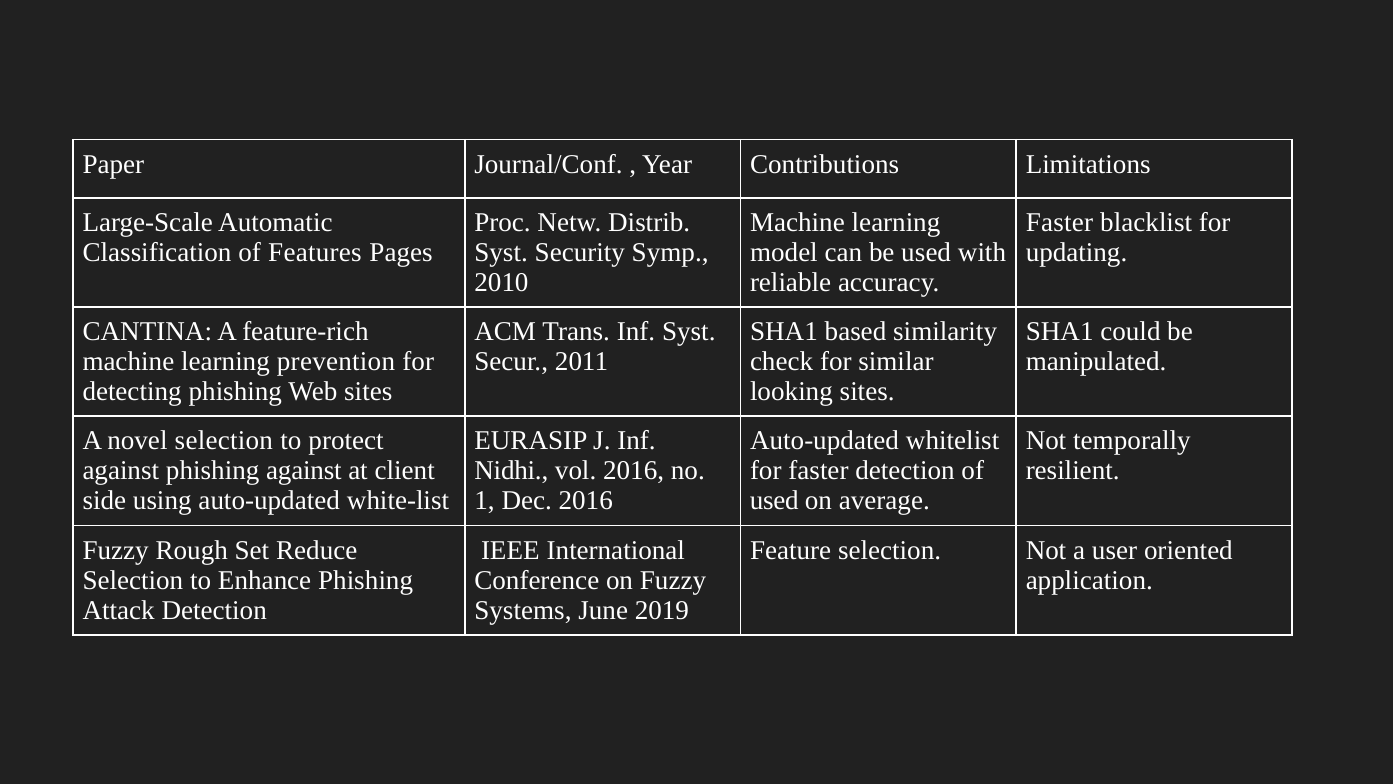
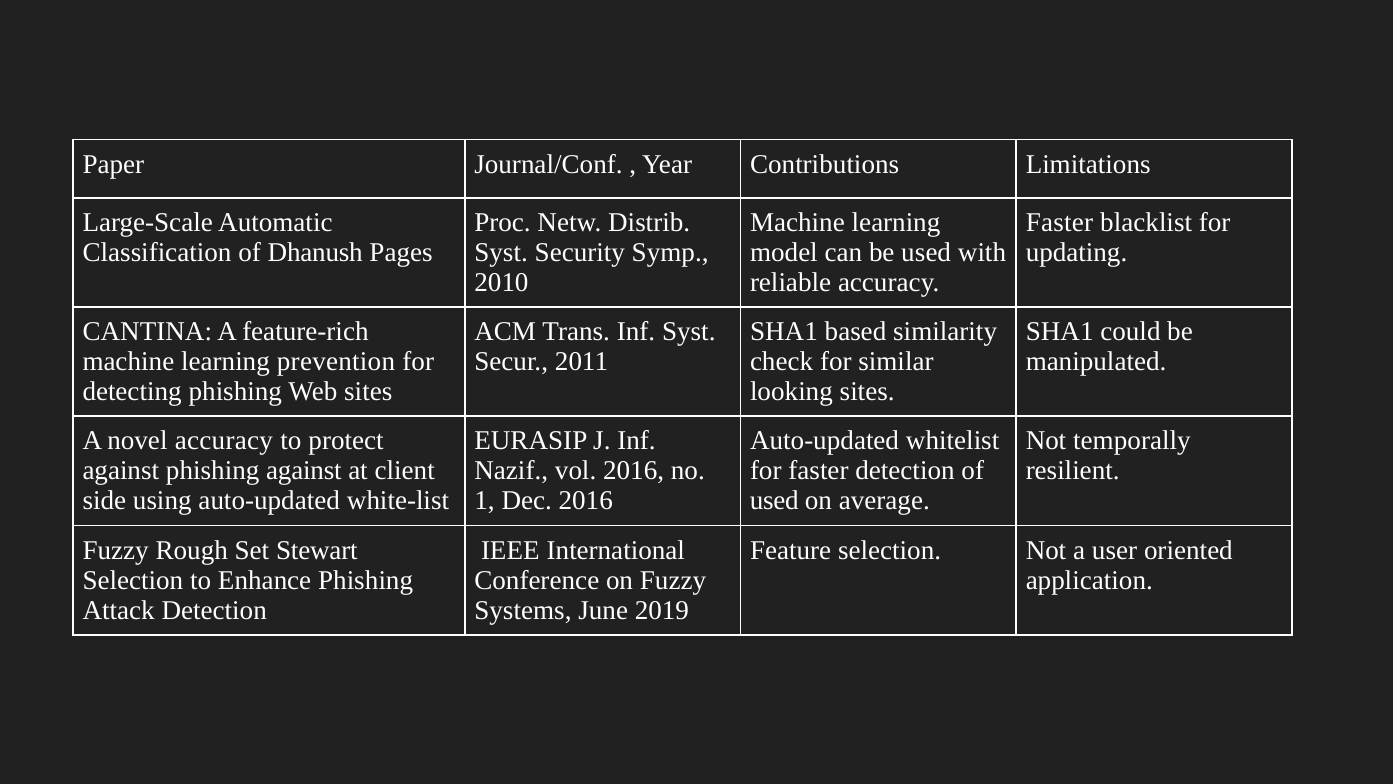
Features: Features -> Dhanush
novel selection: selection -> accuracy
Nidhi: Nidhi -> Nazif
Reduce: Reduce -> Stewart
